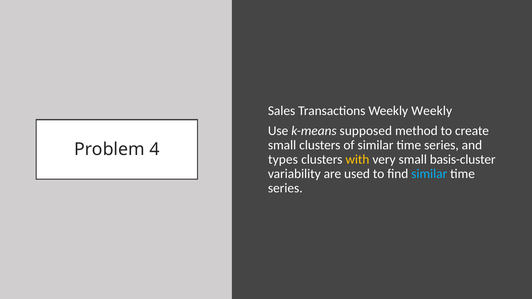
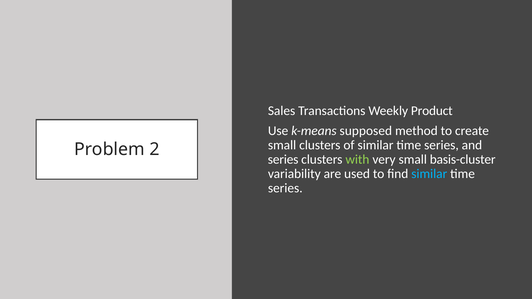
Weekly Weekly: Weekly -> Product
4: 4 -> 2
types at (283, 159): types -> series
with colour: yellow -> light green
